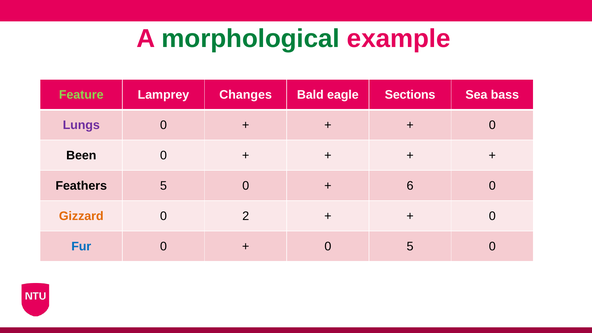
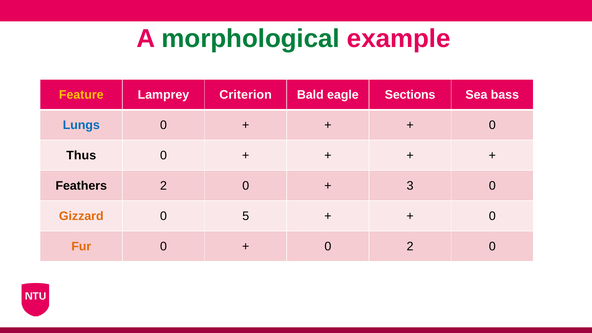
Feature colour: light green -> yellow
Changes: Changes -> Criterion
Lungs colour: purple -> blue
Been: Been -> Thus
Feathers 5: 5 -> 2
6: 6 -> 3
2: 2 -> 5
Fur colour: blue -> orange
0 5: 5 -> 2
